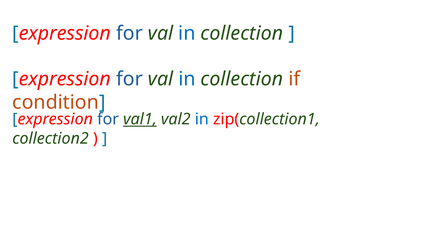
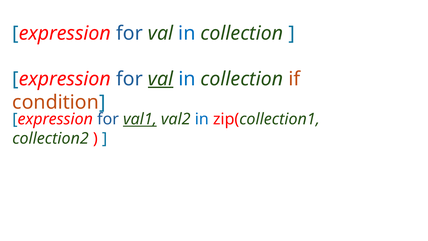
val at (161, 79) underline: none -> present
